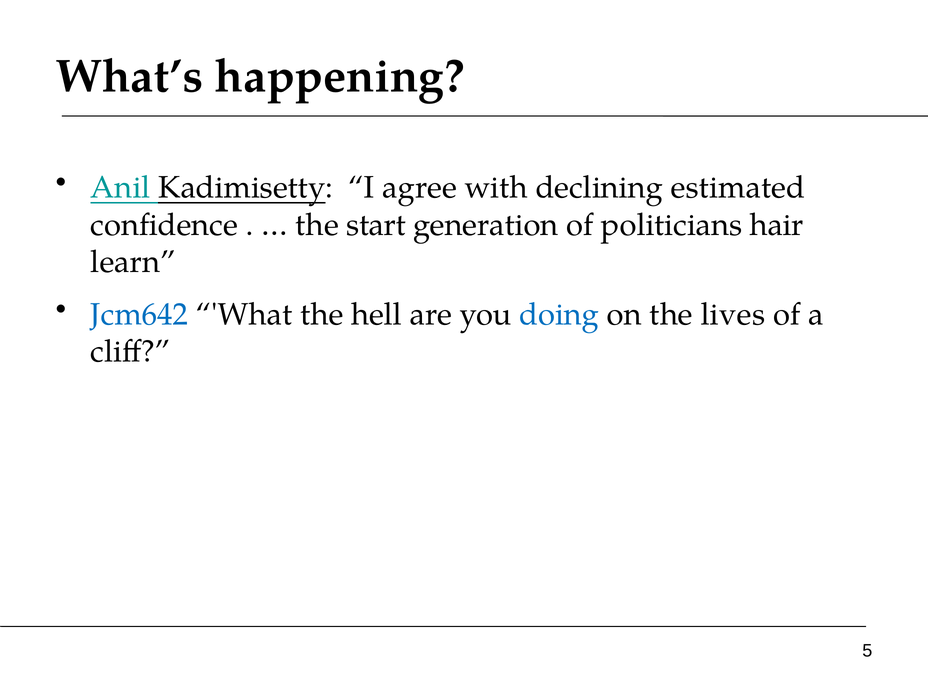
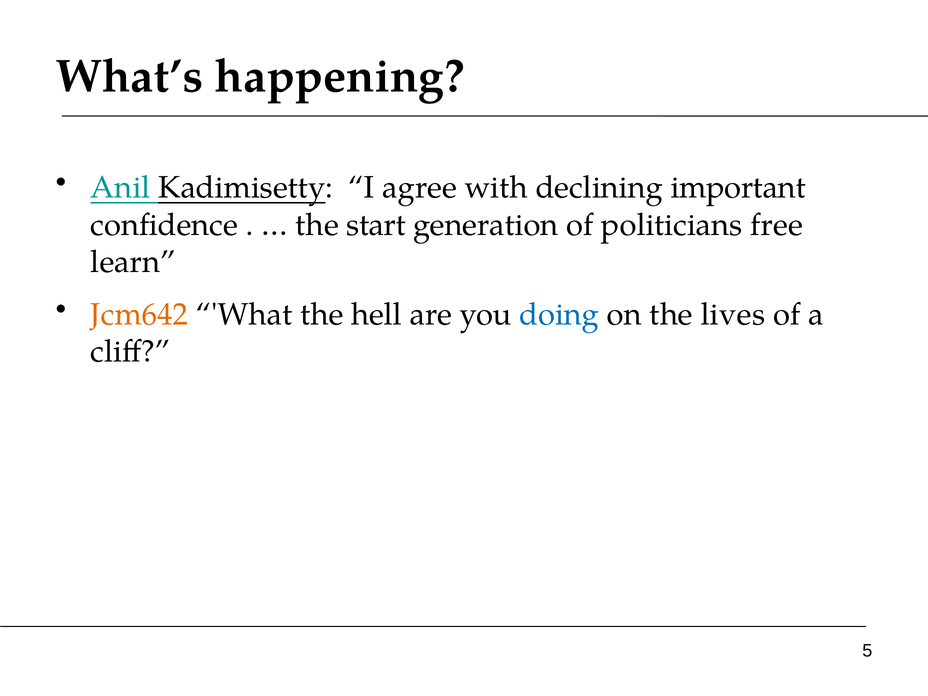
estimated: estimated -> important
hair: hair -> free
Jcm642 colour: blue -> orange
